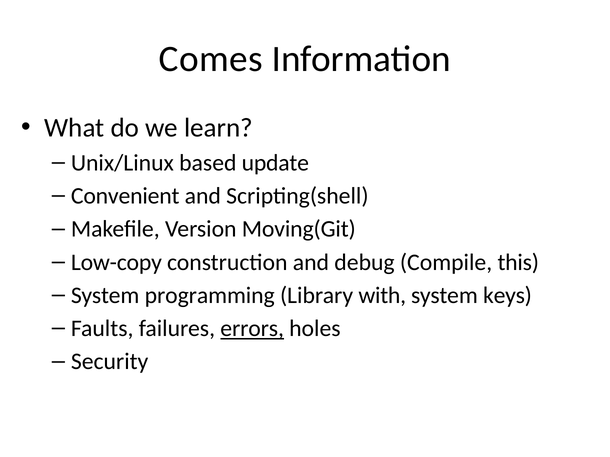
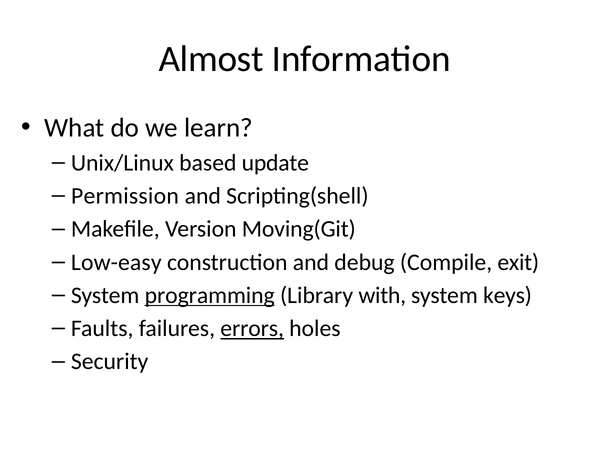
Comes: Comes -> Almost
Convenient: Convenient -> Permission
Low-copy: Low-copy -> Low-easy
this: this -> exit
programming underline: none -> present
